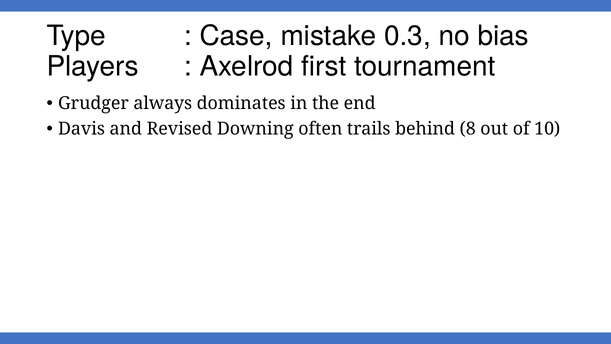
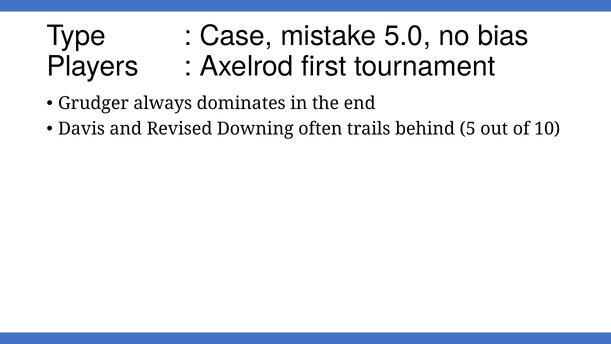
0.3: 0.3 -> 5.0
8: 8 -> 5
